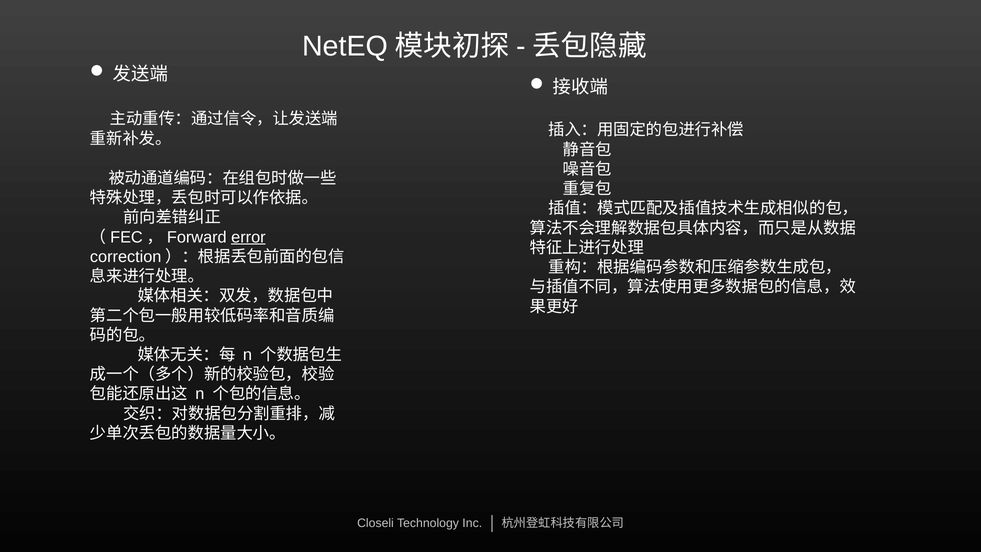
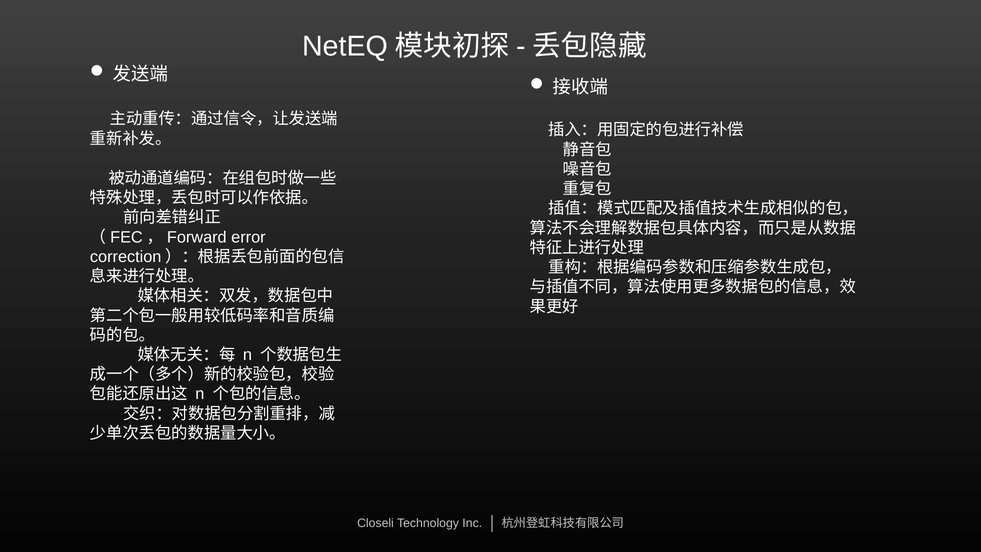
error underline: present -> none
